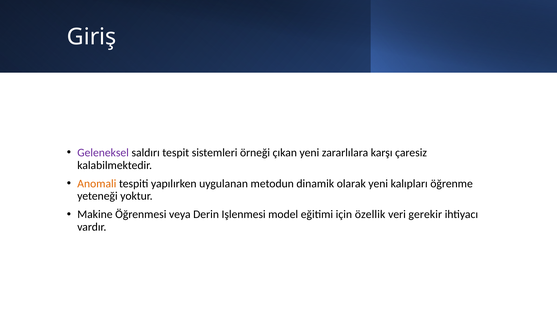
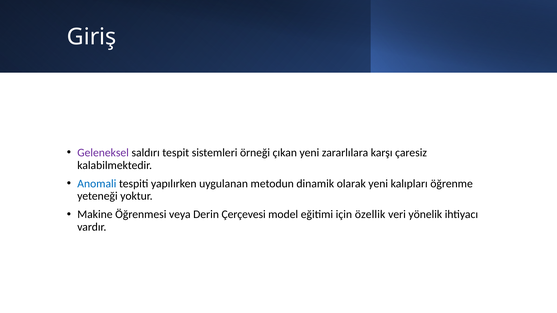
Anomali colour: orange -> blue
Işlenmesi: Işlenmesi -> Çerçevesi
gerekir: gerekir -> yönelik
